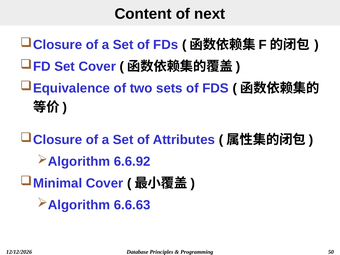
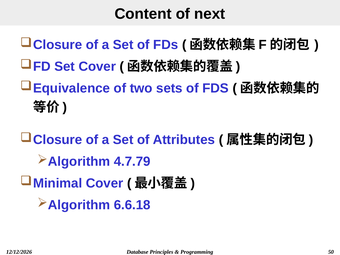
6.6.92: 6.6.92 -> 4.7.79
6.6.63: 6.6.63 -> 6.6.18
